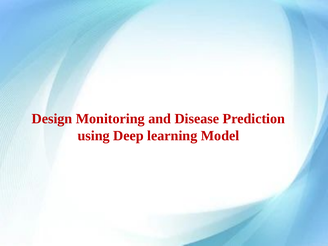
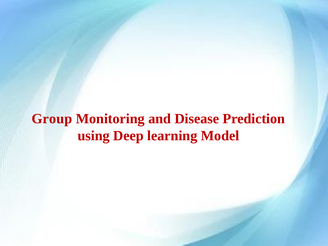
Design: Design -> Group
